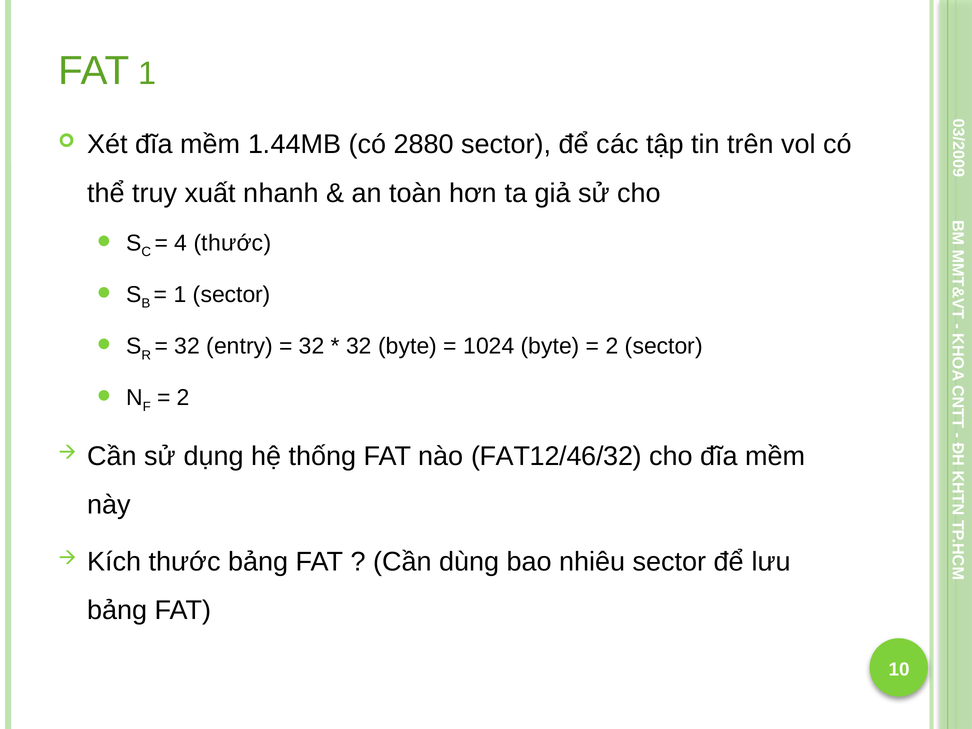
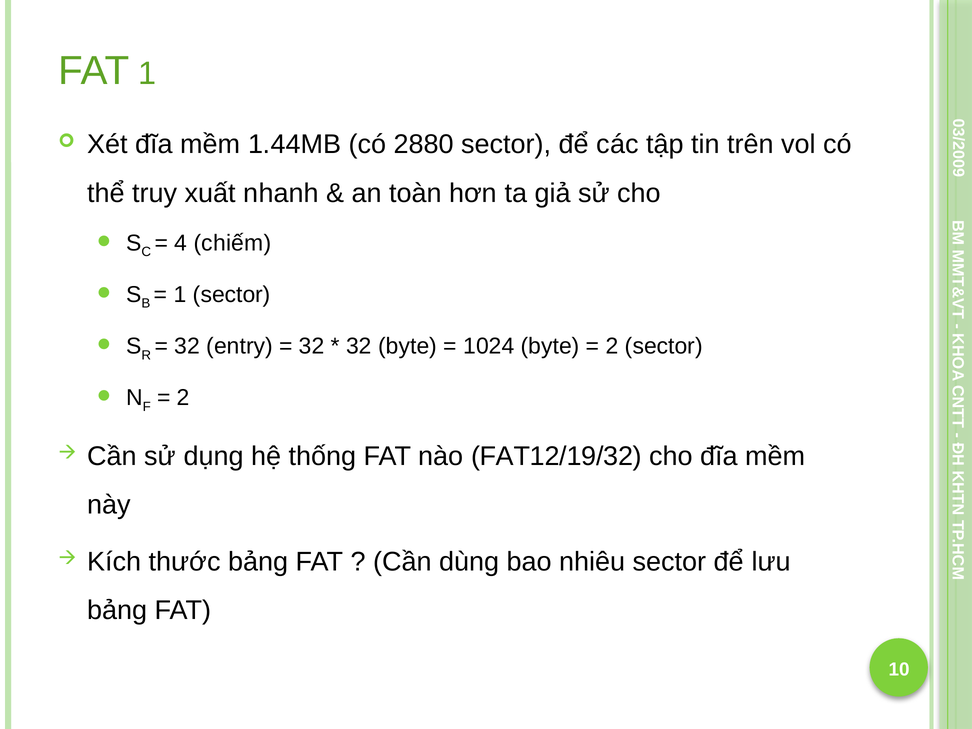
4 thước: thước -> chiếm
FAT12/46/32: FAT12/46/32 -> FAT12/19/32
